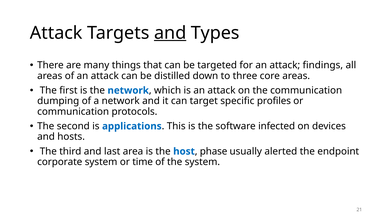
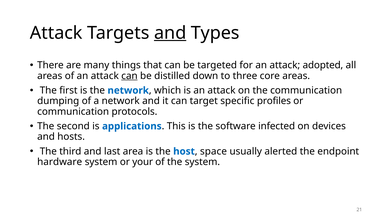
findings: findings -> adopted
can at (129, 76) underline: none -> present
phase: phase -> space
corporate: corporate -> hardware
time: time -> your
